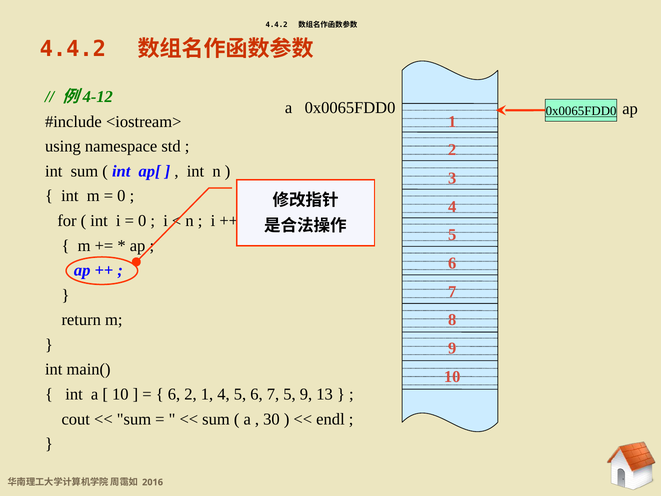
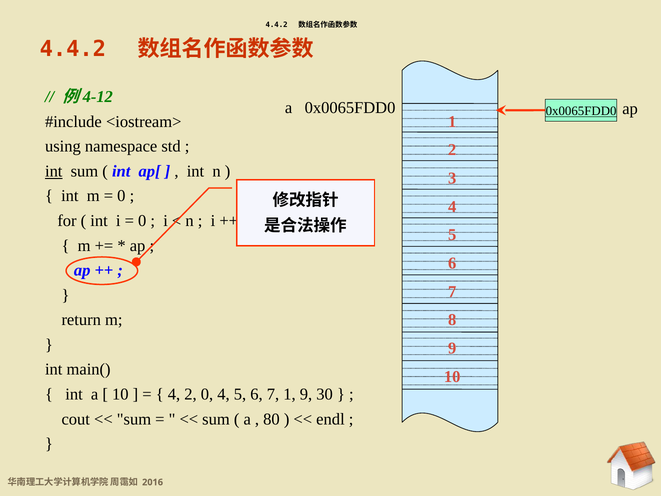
int at (54, 171) underline: none -> present
6 at (174, 394): 6 -> 4
2 1: 1 -> 0
7 5: 5 -> 1
13: 13 -> 30
30: 30 -> 80
